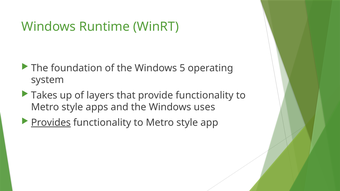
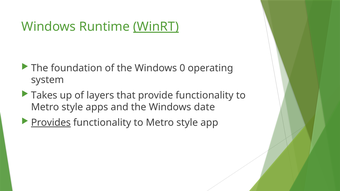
WinRT underline: none -> present
5: 5 -> 0
uses: uses -> date
